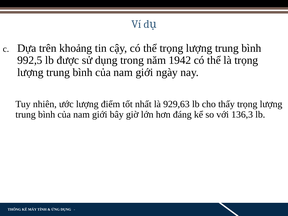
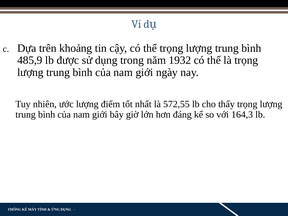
992,5: 992,5 -> 485,9
1942: 1942 -> 1932
929,63: 929,63 -> 572,55
136,3: 136,3 -> 164,3
